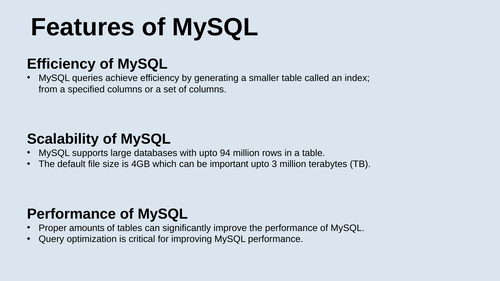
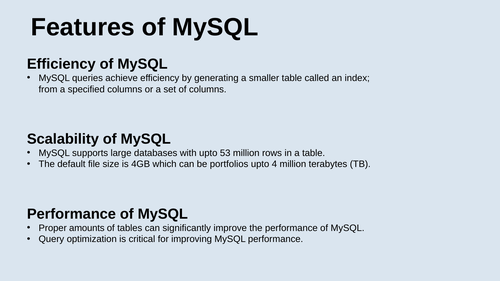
94: 94 -> 53
important: important -> portfolios
3: 3 -> 4
